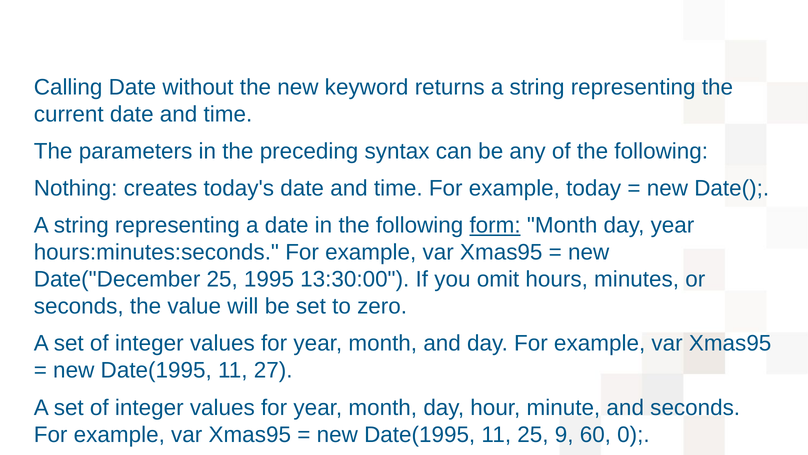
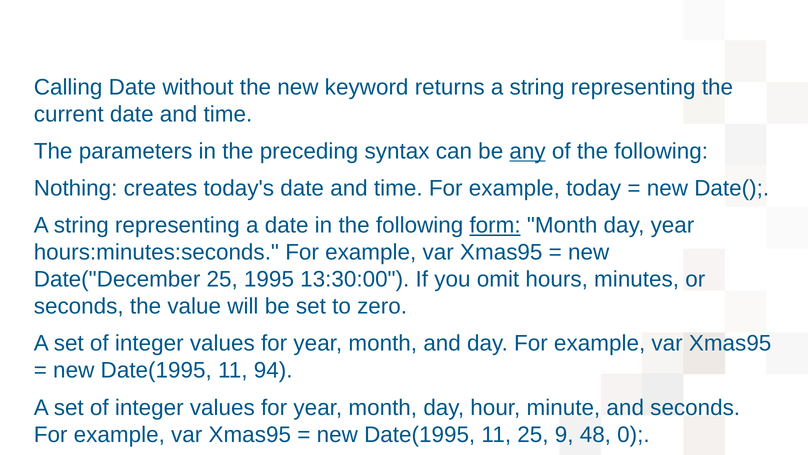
any underline: none -> present
27: 27 -> 94
60: 60 -> 48
